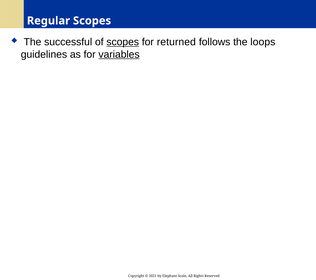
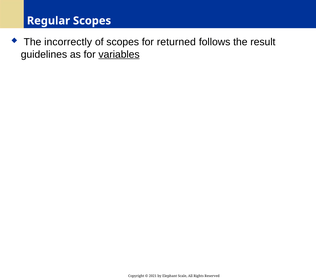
successful: successful -> incorrectly
scopes at (123, 42) underline: present -> none
loops: loops -> result
